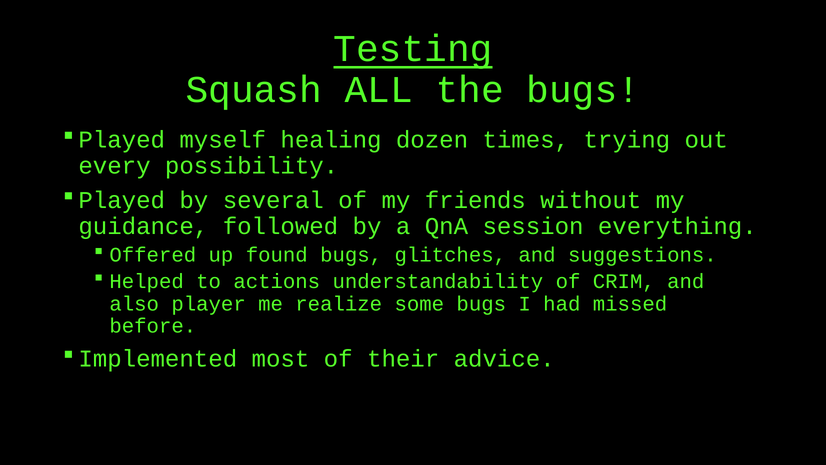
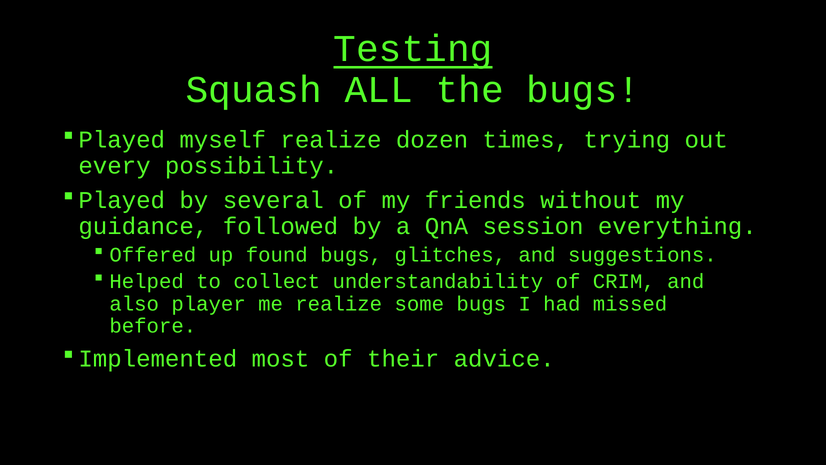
myself healing: healing -> realize
actions: actions -> collect
